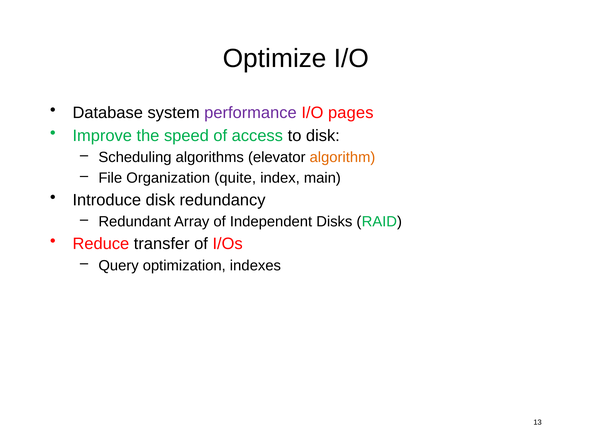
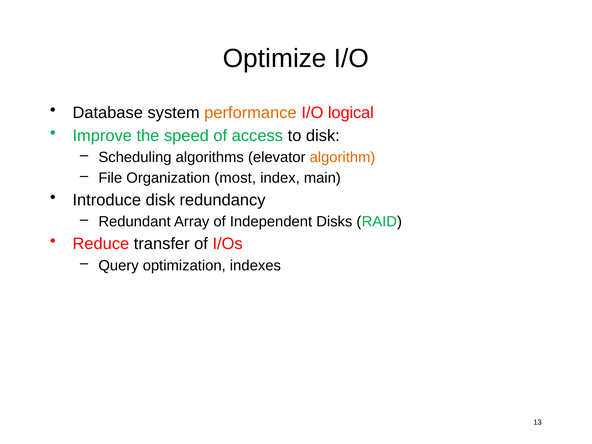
performance colour: purple -> orange
pages: pages -> logical
quite: quite -> most
